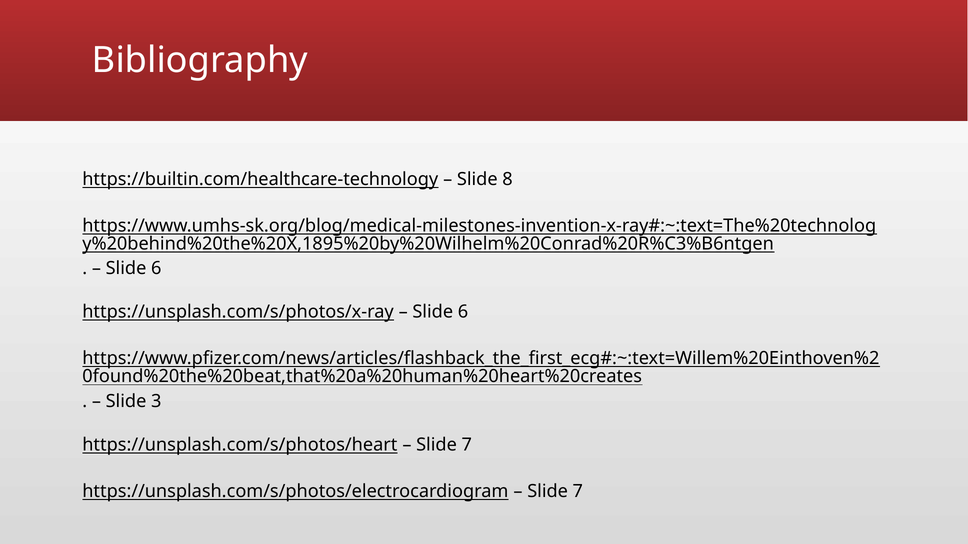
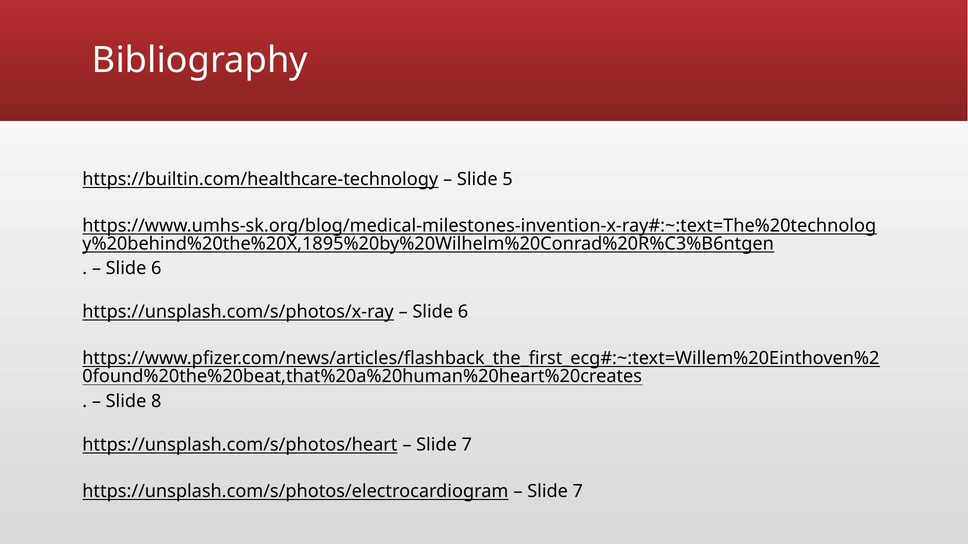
8: 8 -> 5
3: 3 -> 8
